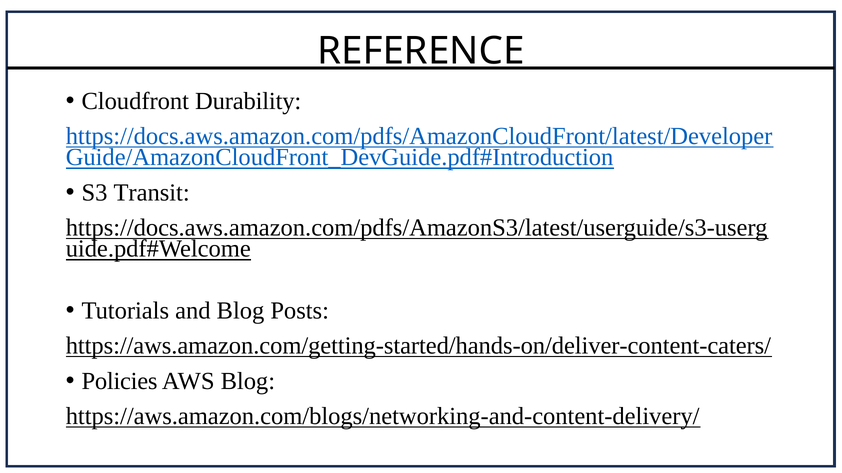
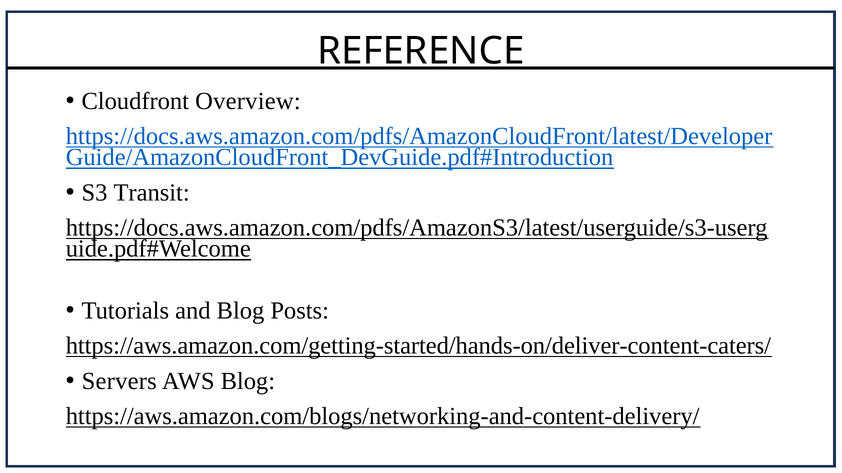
Durability: Durability -> Overview
Policies: Policies -> Servers
